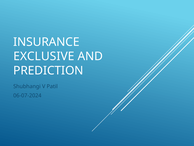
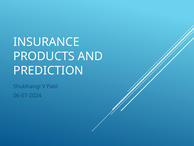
EXCLUSIVE: EXCLUSIVE -> PRODUCTS
